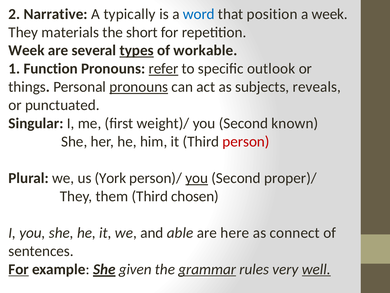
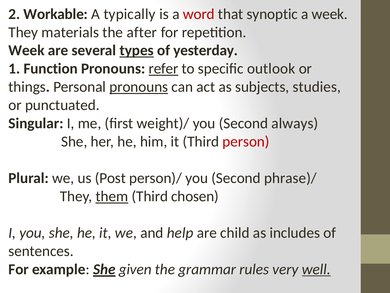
Narrative: Narrative -> Workable
word colour: blue -> red
position: position -> synoptic
short: short -> after
workable: workable -> yesterday
reveals: reveals -> studies
known: known -> always
York: York -> Post
you at (197, 178) underline: present -> none
proper)/: proper)/ -> phrase)/
them underline: none -> present
able: able -> help
here: here -> child
connect: connect -> includes
For at (19, 269) underline: present -> none
grammar underline: present -> none
